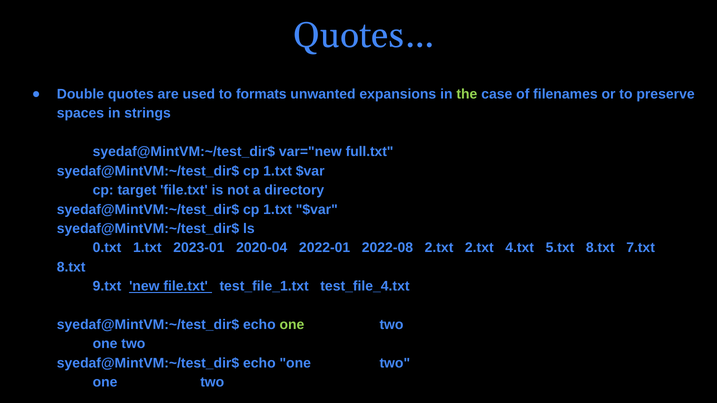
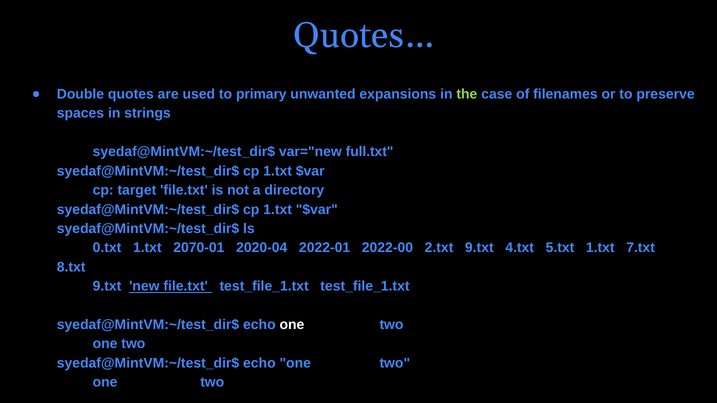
formats: formats -> primary
2023-01: 2023-01 -> 2070-01
2022-08: 2022-08 -> 2022-00
2.txt 2.txt: 2.txt -> 9.txt
5.txt 8.txt: 8.txt -> 1.txt
test_file_1.txt test_file_4.txt: test_file_4.txt -> test_file_1.txt
one at (292, 325) colour: light green -> white
